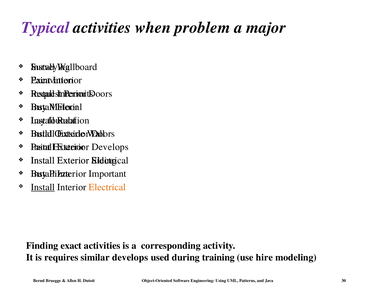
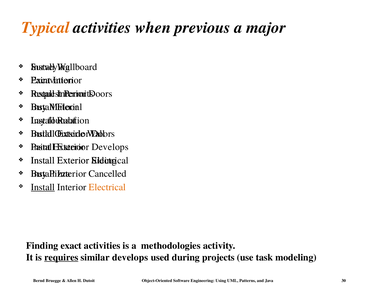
Typical colour: purple -> orange
problem: problem -> previous
Important: Important -> Cancelled
corresponding: corresponding -> methodologies
requires underline: none -> present
training: training -> projects
hire: hire -> task
